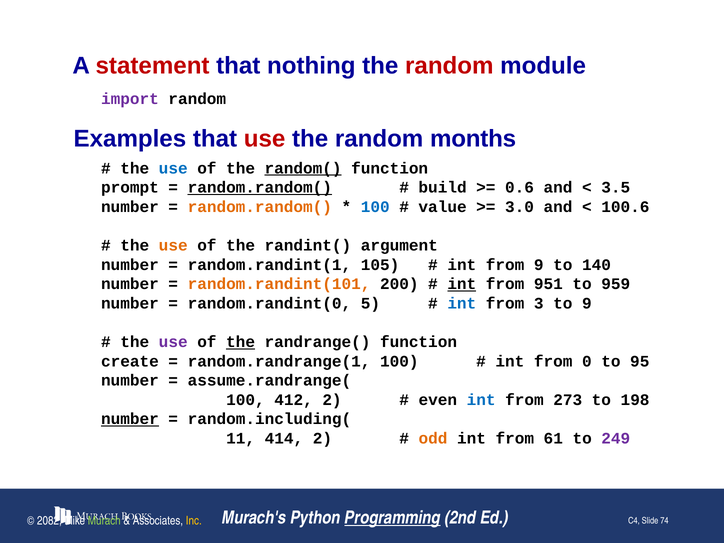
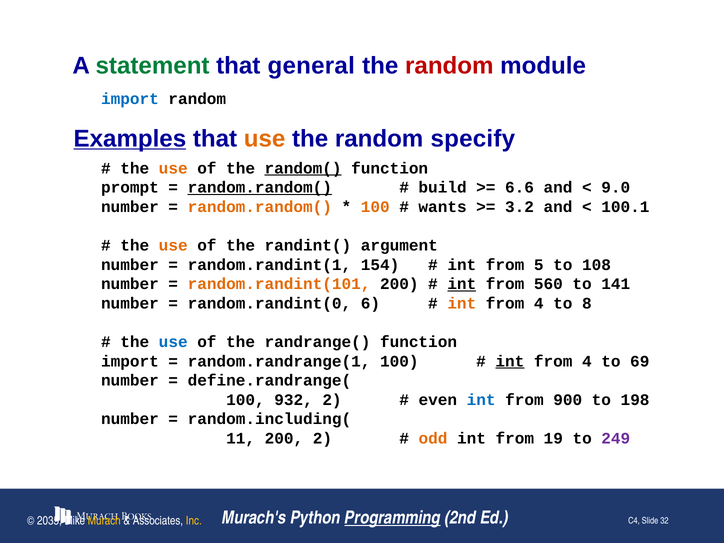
statement colour: red -> green
nothing: nothing -> general
import at (130, 99) colour: purple -> blue
Examples underline: none -> present
use at (265, 139) colour: red -> orange
months: months -> specify
use at (173, 168) colour: blue -> orange
0.6: 0.6 -> 6.6
3.5: 3.5 -> 9.0
100 at (375, 207) colour: blue -> orange
value: value -> wants
3.0: 3.0 -> 3.2
100.6: 100.6 -> 100.1
105: 105 -> 154
from 9: 9 -> 5
140: 140 -> 108
951: 951 -> 560
959: 959 -> 141
5: 5 -> 6
int at (462, 303) colour: blue -> orange
3 at (539, 303): 3 -> 4
to 9: 9 -> 8
use at (173, 342) colour: purple -> blue
the at (241, 342) underline: present -> none
create at (130, 361): create -> import
int at (510, 361) underline: none -> present
0 at (587, 361): 0 -> 4
95: 95 -> 69
assume.randrange(: assume.randrange( -> define.randrange(
412: 412 -> 932
273: 273 -> 900
number at (130, 419) underline: present -> none
11 414: 414 -> 200
61: 61 -> 19
2082: 2082 -> 2035
Murach colour: light green -> yellow
74: 74 -> 32
